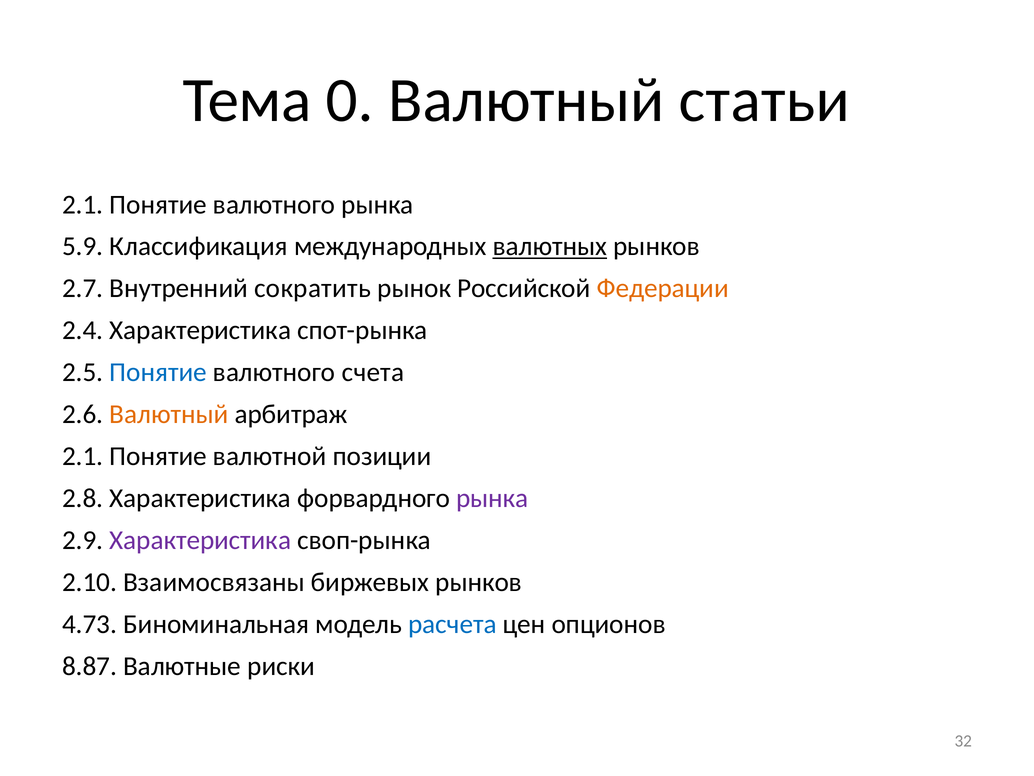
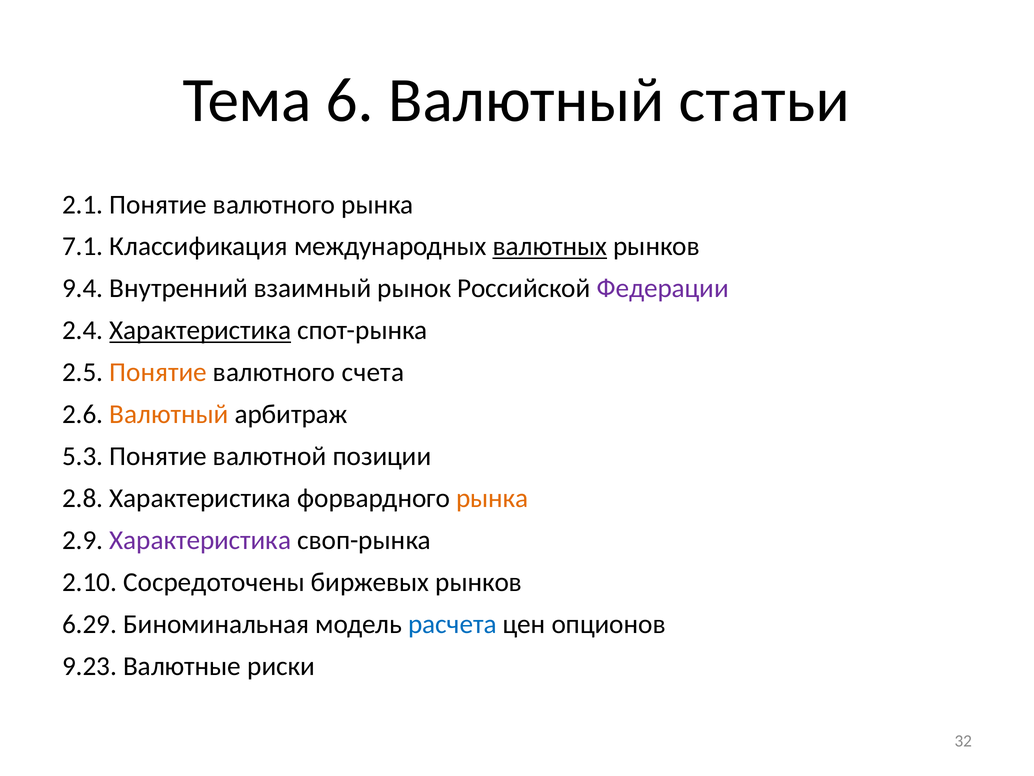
0: 0 -> 6
5.9: 5.9 -> 7.1
2.7: 2.7 -> 9.4
сократить: сократить -> взаимный
Федерации colour: orange -> purple
Характеристика at (200, 330) underline: none -> present
Понятие at (158, 372) colour: blue -> orange
2.1 at (83, 456): 2.1 -> 5.3
рынка at (492, 498) colour: purple -> orange
Взаимосвязаны: Взаимосвязаны -> Сосредоточены
4.73: 4.73 -> 6.29
8.87: 8.87 -> 9.23
